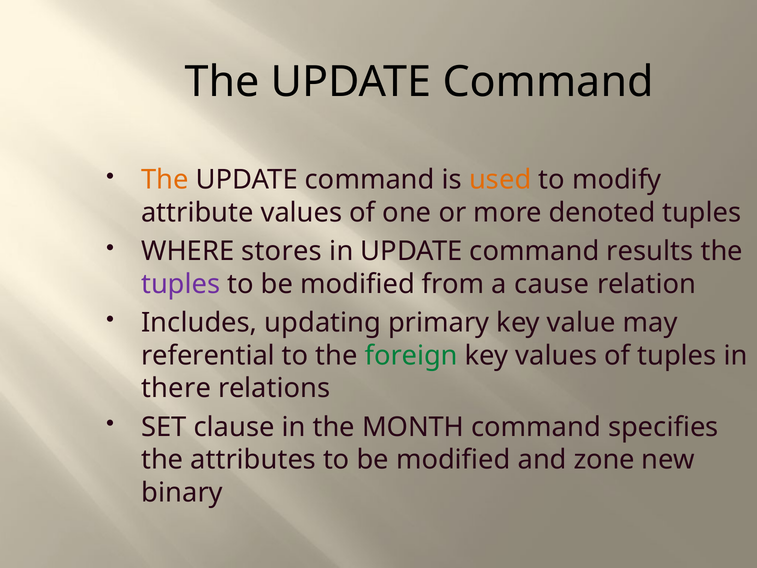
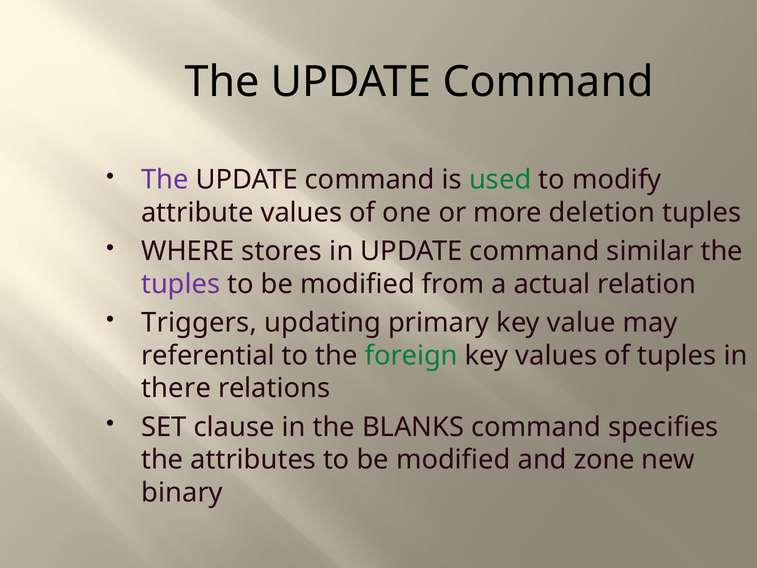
The at (165, 180) colour: orange -> purple
used colour: orange -> green
denoted: denoted -> deletion
results: results -> similar
cause: cause -> actual
Includes: Includes -> Triggers
MONTH: MONTH -> BLANKS
